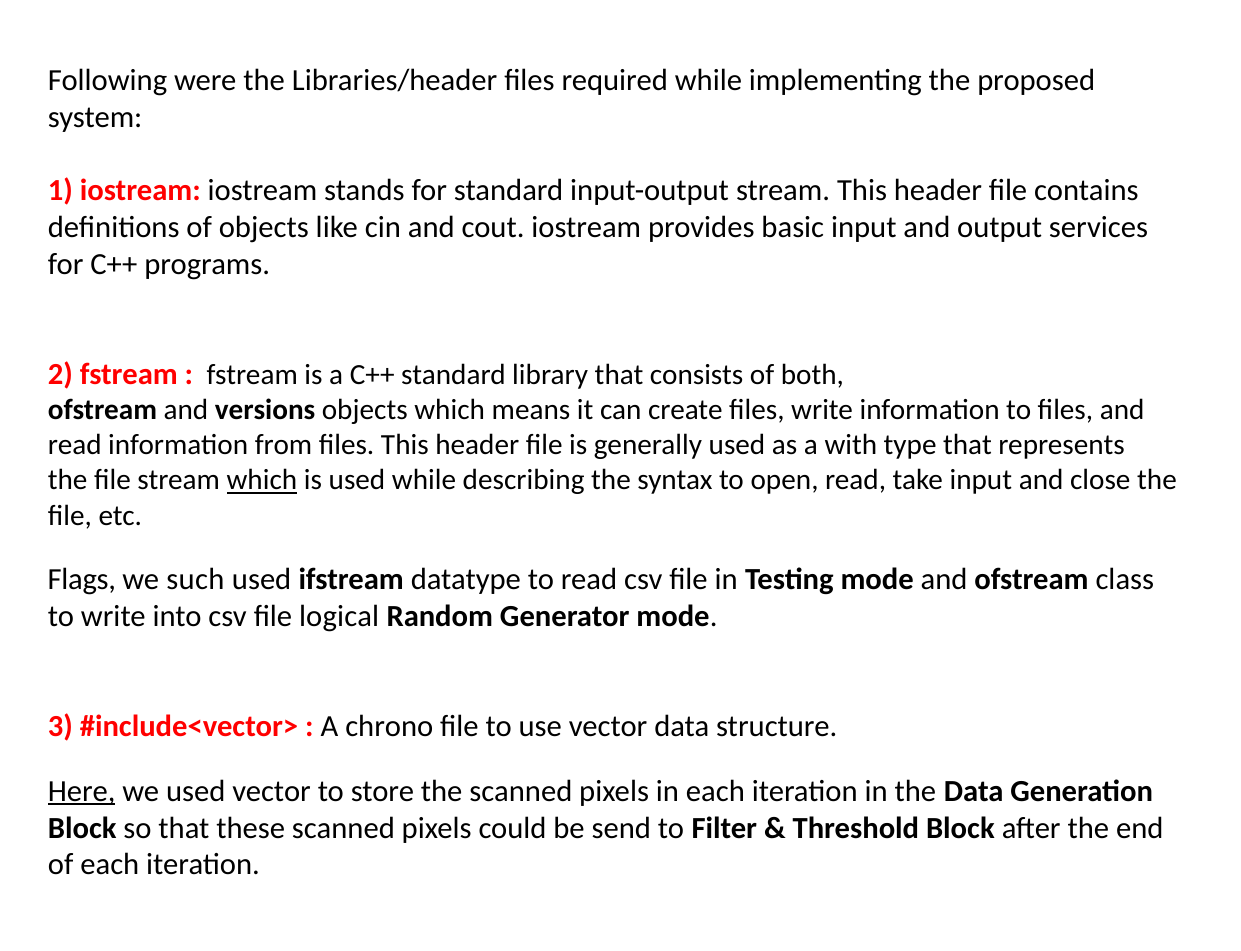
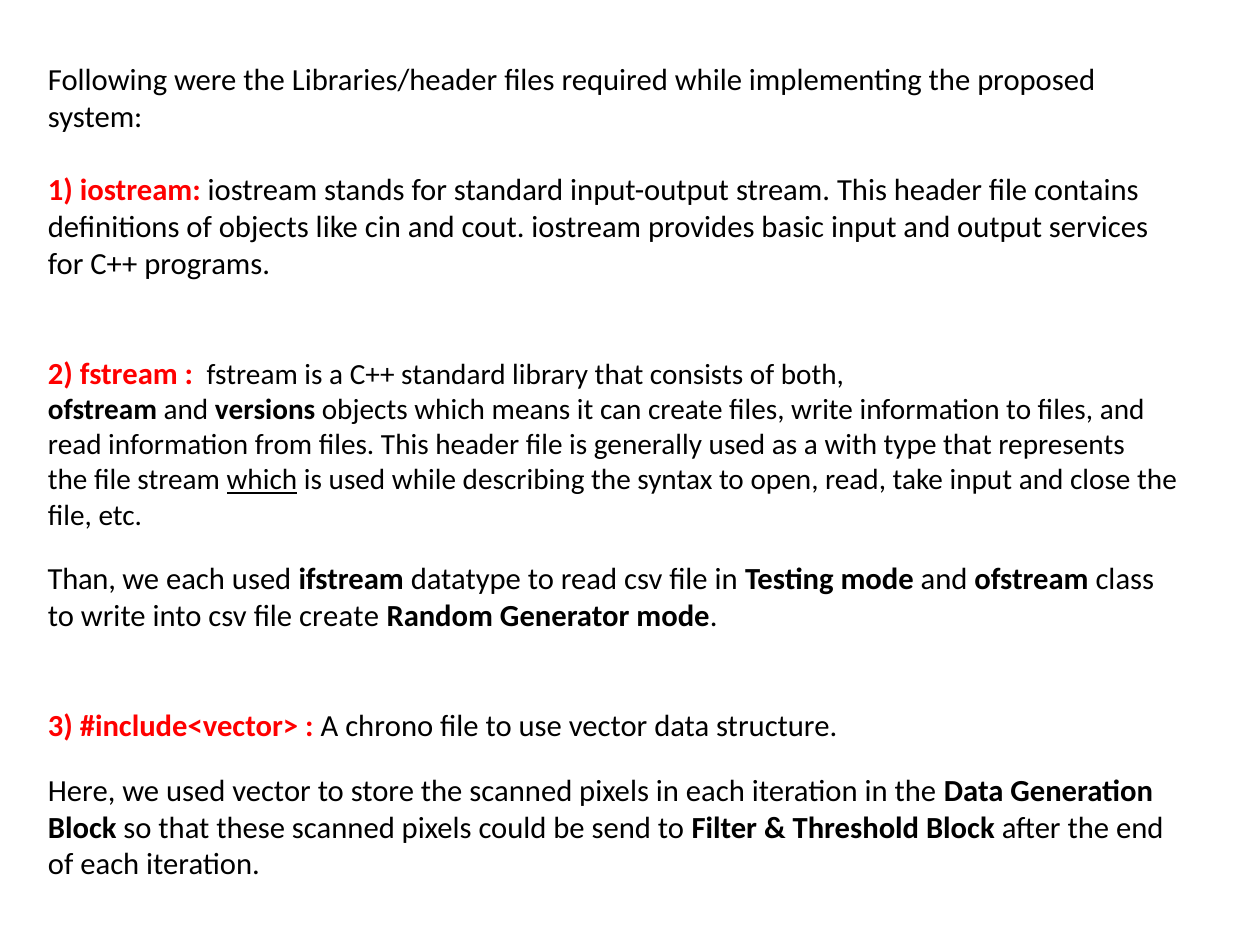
Flags: Flags -> Than
we such: such -> each
file logical: logical -> create
Here underline: present -> none
